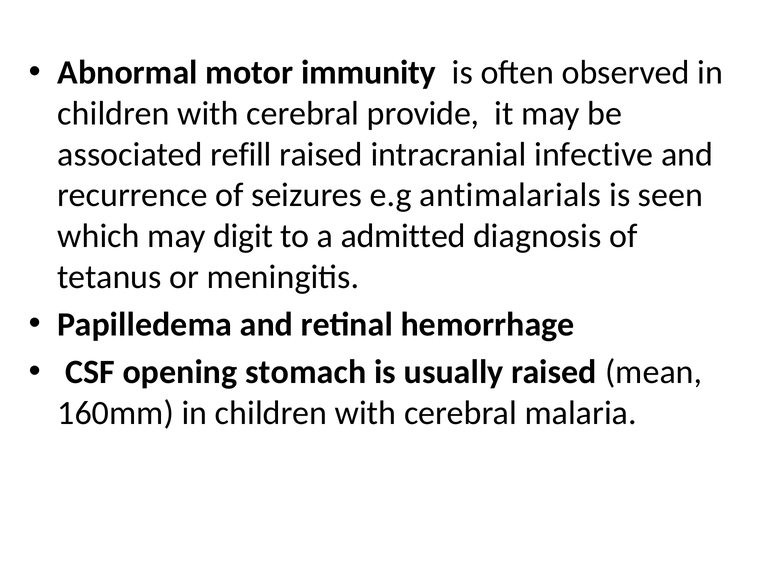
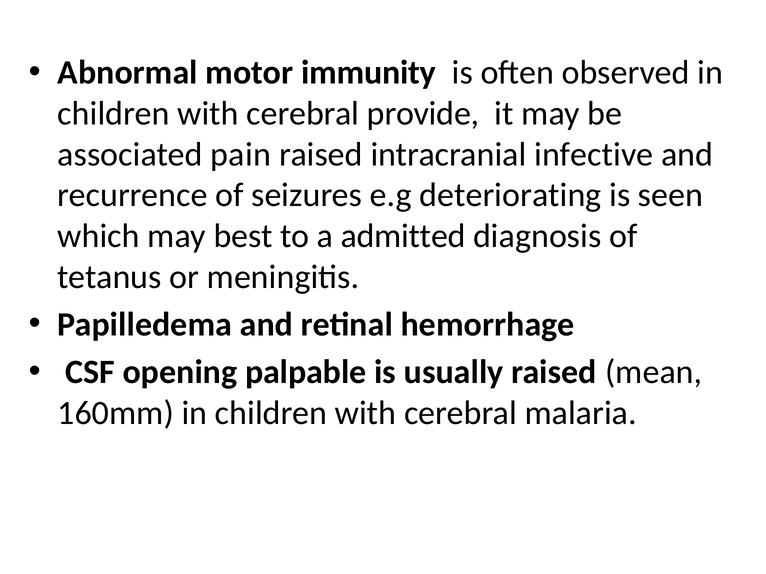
refill: refill -> pain
antimalarials: antimalarials -> deteriorating
digit: digit -> best
stomach: stomach -> palpable
